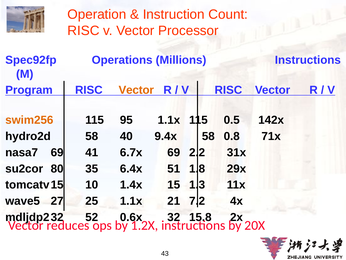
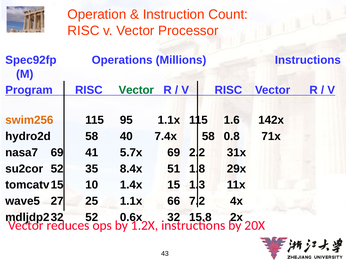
Vector at (136, 90) colour: orange -> green
0.5: 0.5 -> 1.6
9.4x: 9.4x -> 7.4x
6.7x: 6.7x -> 5.7x
su2cor 80: 80 -> 52
6.4x: 6.4x -> 8.4x
21: 21 -> 66
